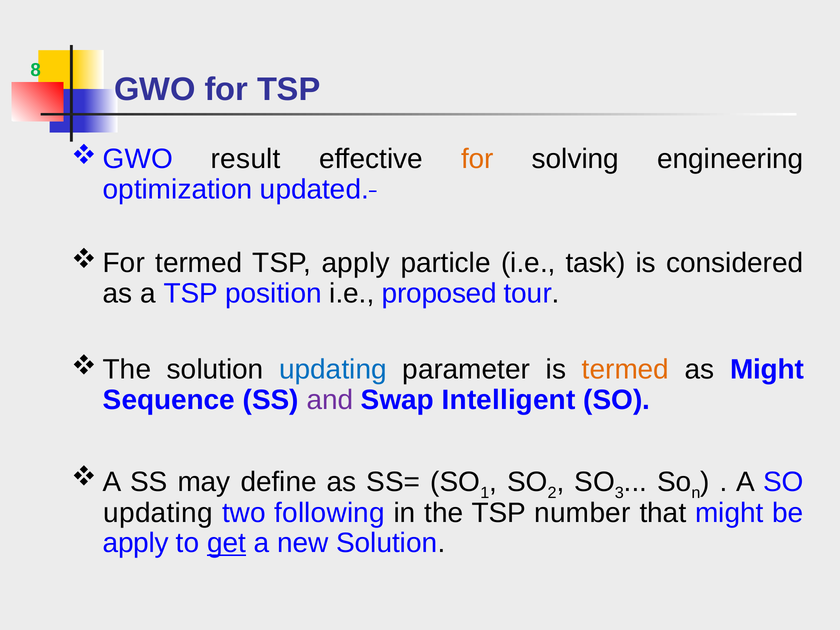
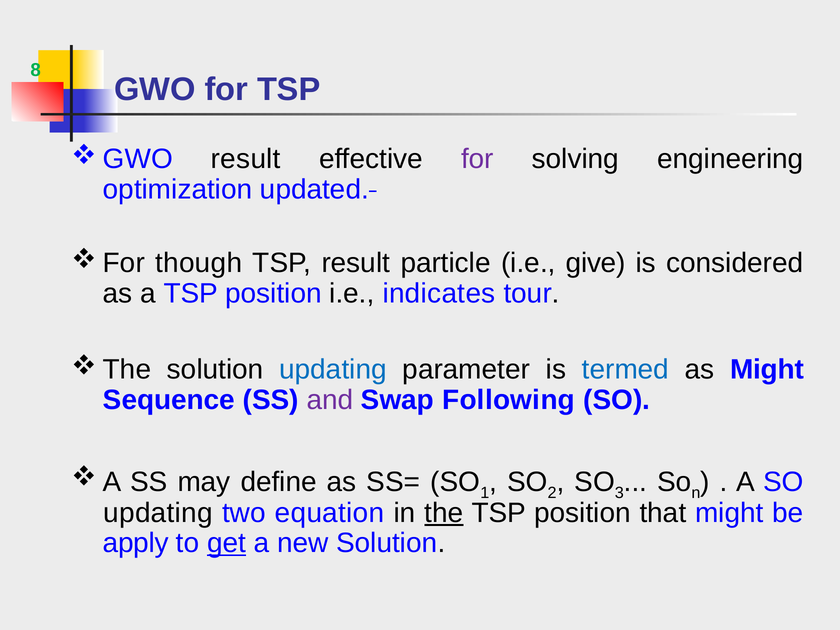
for at (477, 159) colour: orange -> purple
termed at (199, 263): termed -> though
TSP apply: apply -> result
task: task -> give
proposed: proposed -> indicates
termed at (625, 370) colour: orange -> blue
Intelligent: Intelligent -> Following
following: following -> equation
the underline: none -> present
number at (582, 513): number -> position
